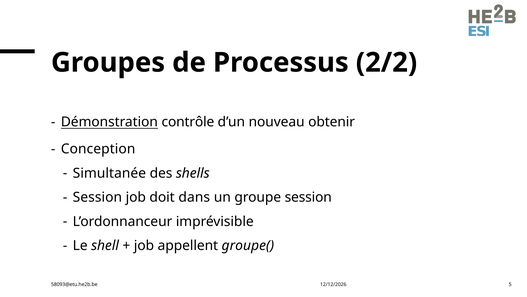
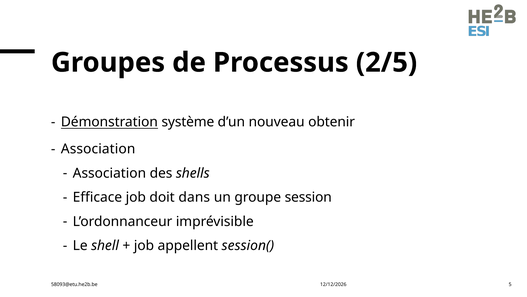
2/2: 2/2 -> 2/5
contrôle: contrôle -> système
Conception at (98, 149): Conception -> Association
Simultanée at (109, 173): Simultanée -> Association
Session at (97, 197): Session -> Efficace
groupe(: groupe( -> session(
